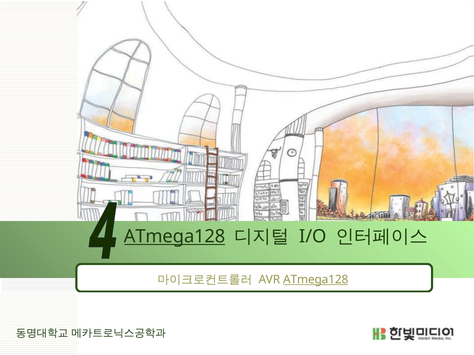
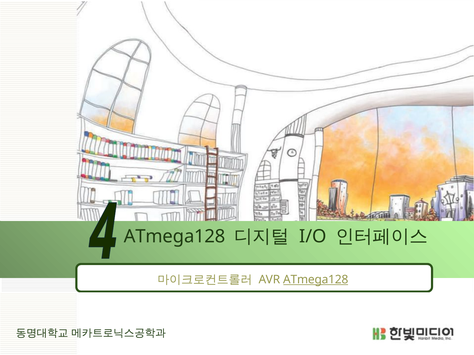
ATmega128 at (175, 237) underline: present -> none
